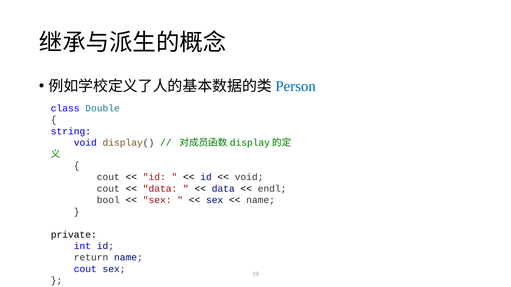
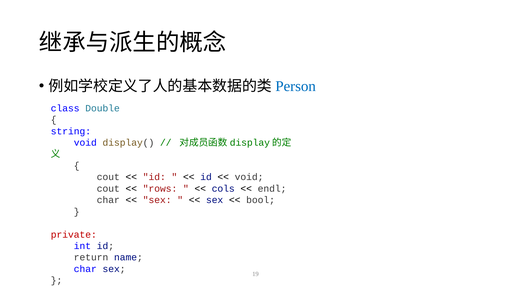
data at (160, 189): data -> rows
data at (223, 189): data -> cols
bool at (108, 200): bool -> char
name at (261, 200): name -> bool
private colour: black -> red
cout at (85, 269): cout -> char
